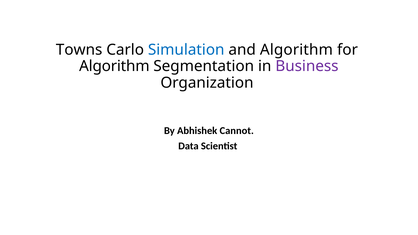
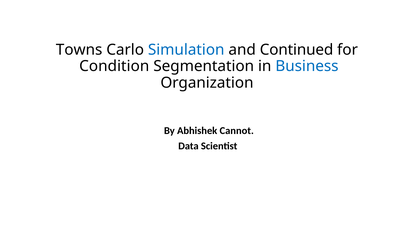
and Algorithm: Algorithm -> Continued
Algorithm at (114, 66): Algorithm -> Condition
Business colour: purple -> blue
